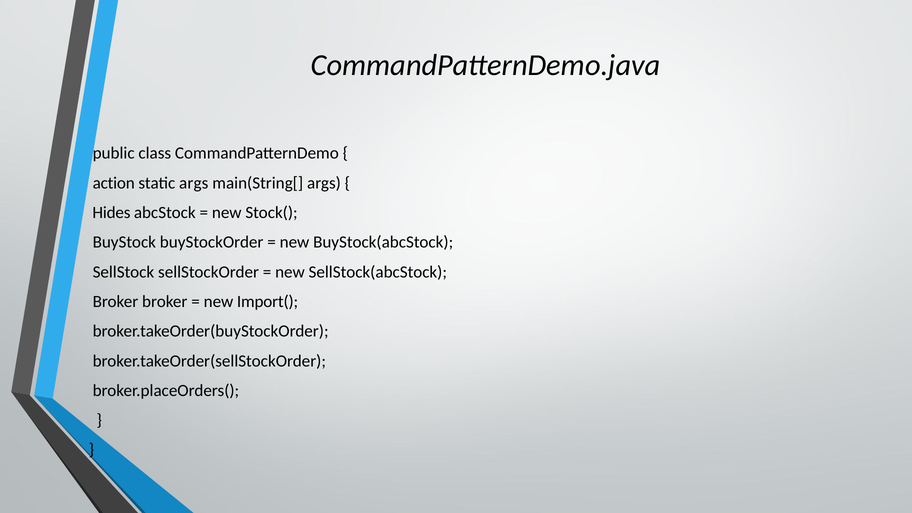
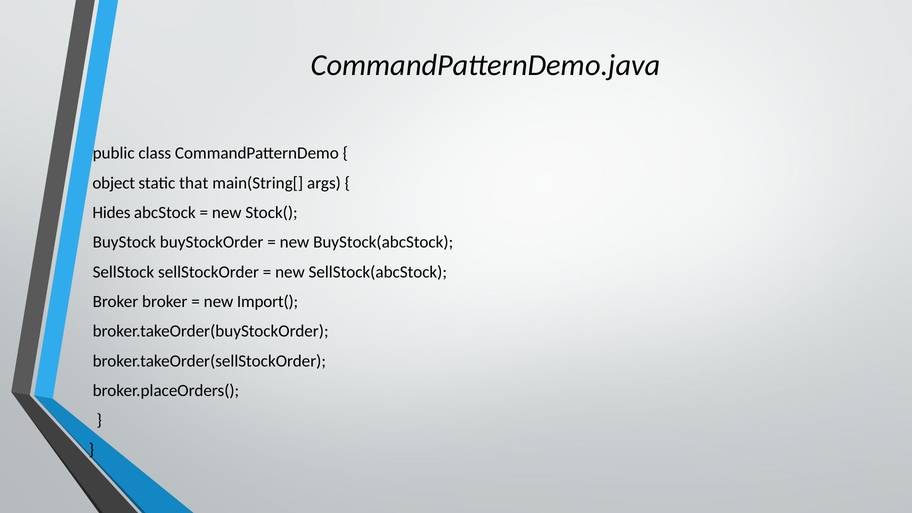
action: action -> object
static args: args -> that
